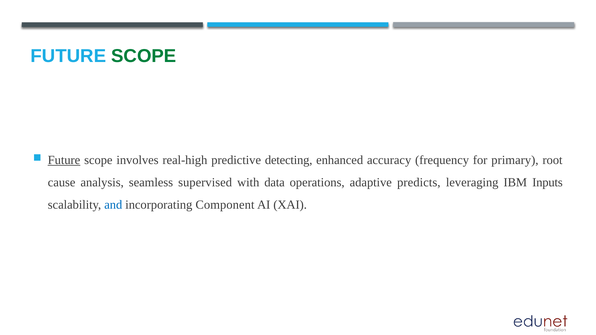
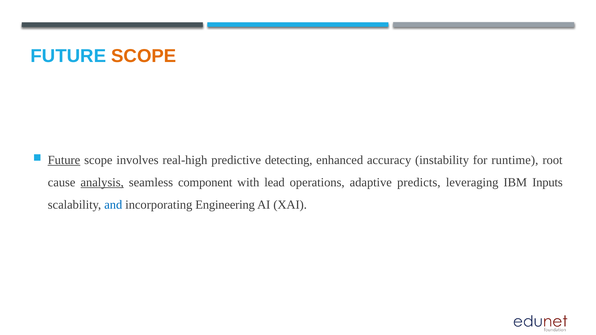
SCOPE at (144, 56) colour: green -> orange
frequency: frequency -> instability
primary: primary -> runtime
analysis underline: none -> present
supervised: supervised -> component
data: data -> lead
Component: Component -> Engineering
